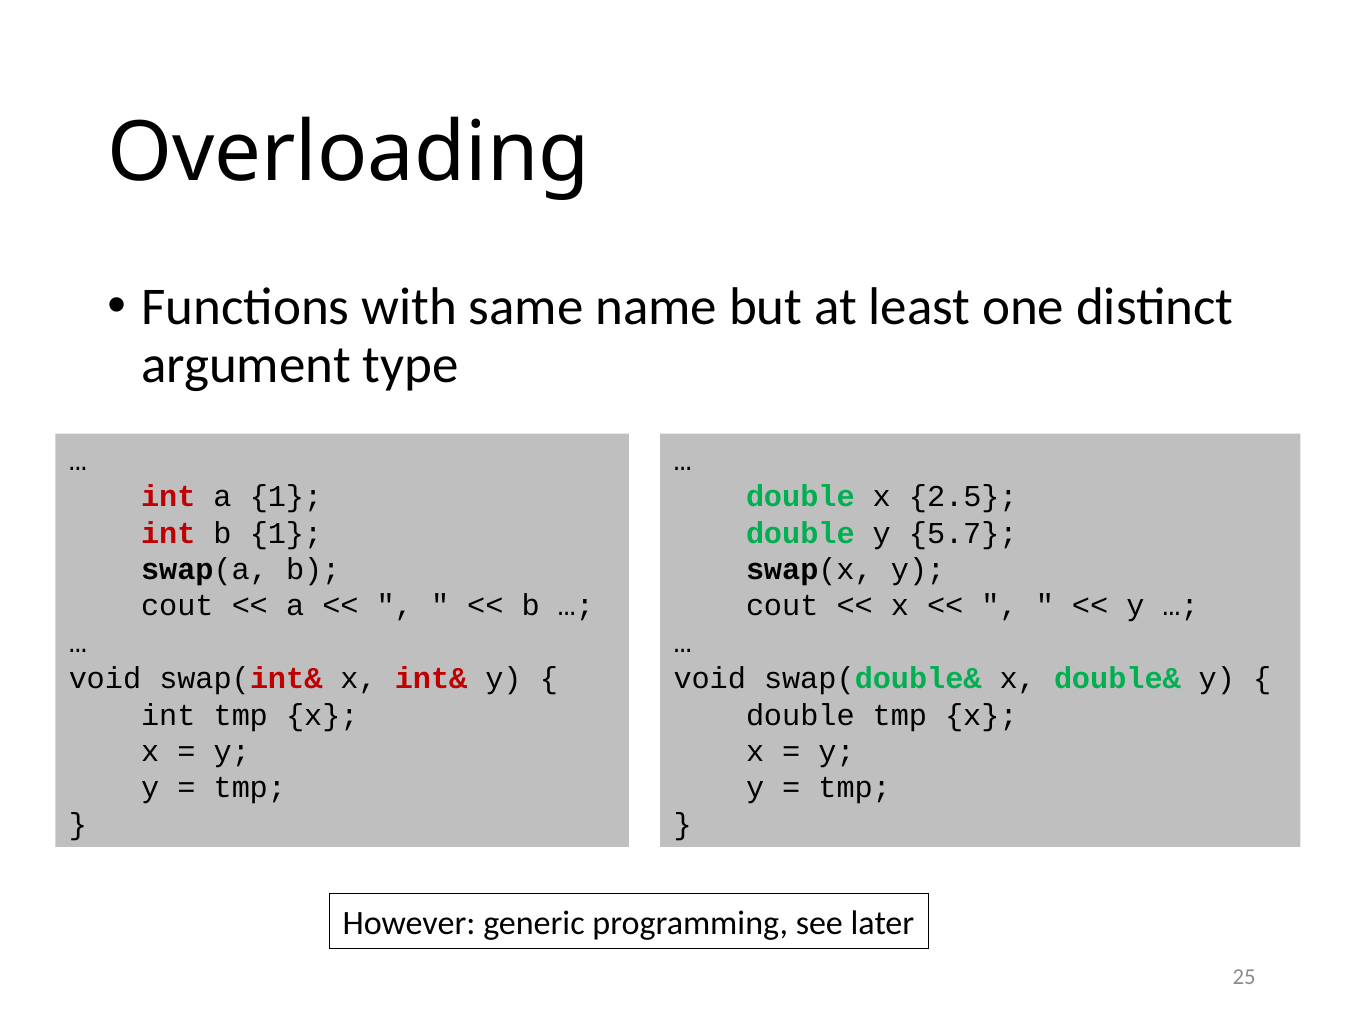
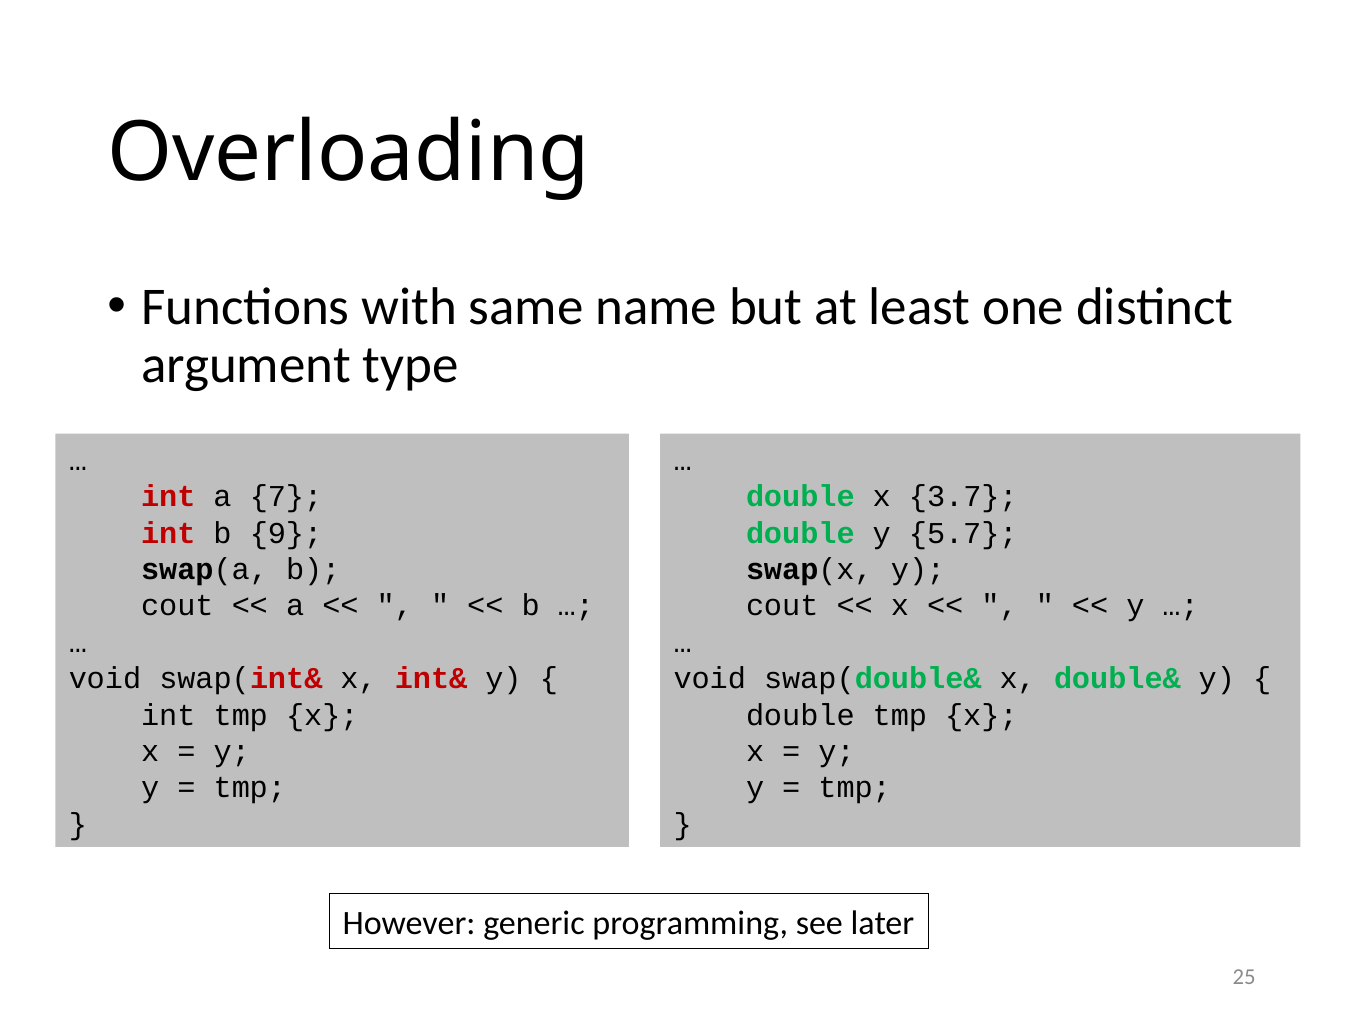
a 1: 1 -> 7
2.5: 2.5 -> 3.7
b 1: 1 -> 9
